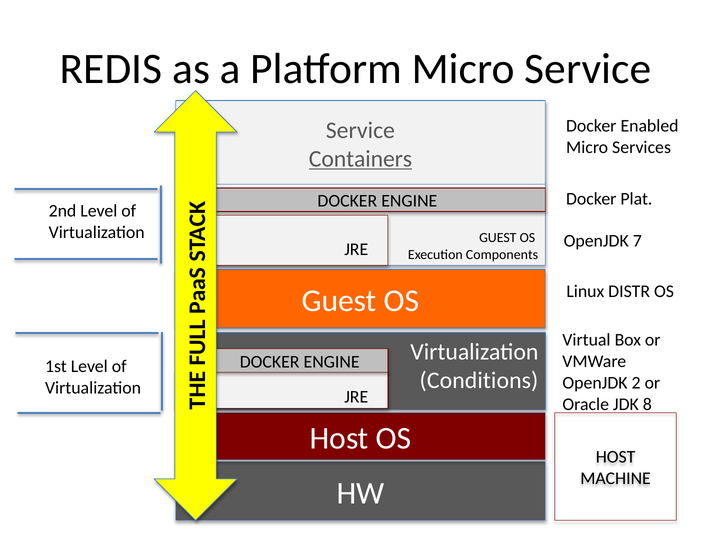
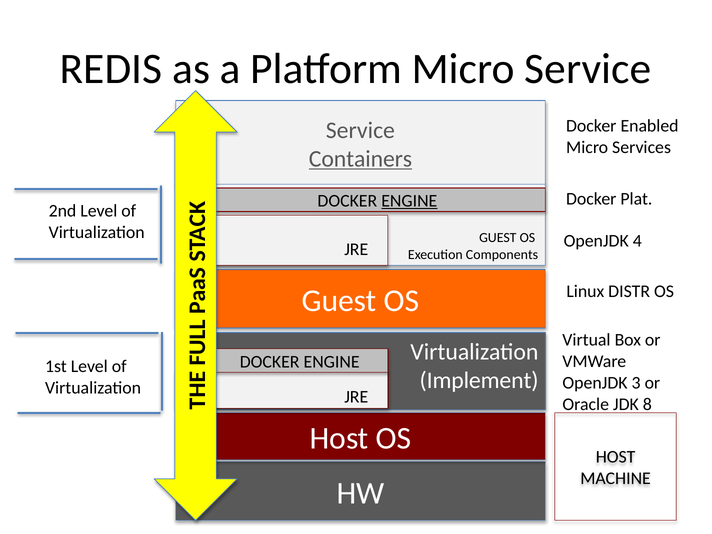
ENGINE at (409, 201) underline: none -> present
7: 7 -> 4
Conditions: Conditions -> Implement
2: 2 -> 3
